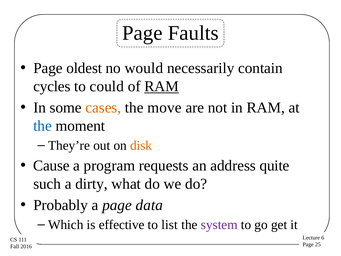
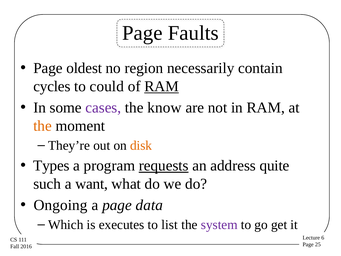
would: would -> region
cases colour: orange -> purple
move: move -> know
the at (42, 126) colour: blue -> orange
Cause: Cause -> Types
requests underline: none -> present
dirty: dirty -> want
Probably: Probably -> Ongoing
effective: effective -> executes
